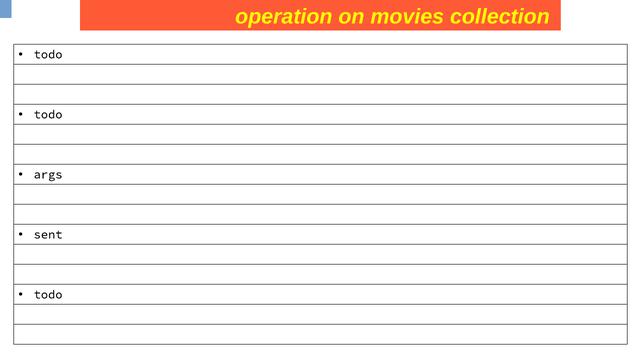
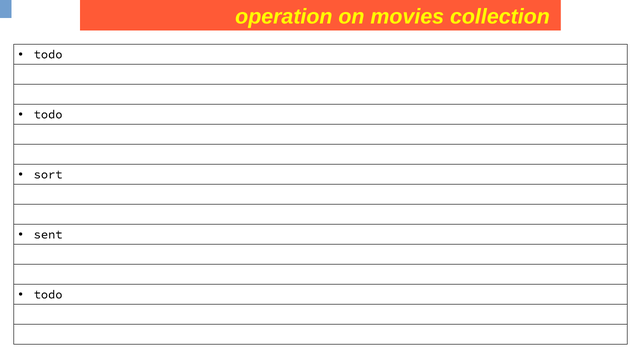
args: args -> sort
